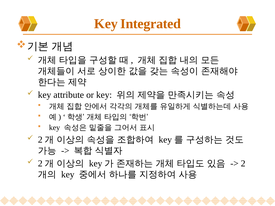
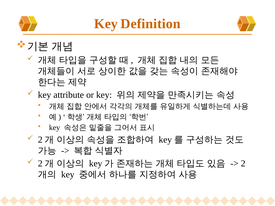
Integrated: Integrated -> Definition
